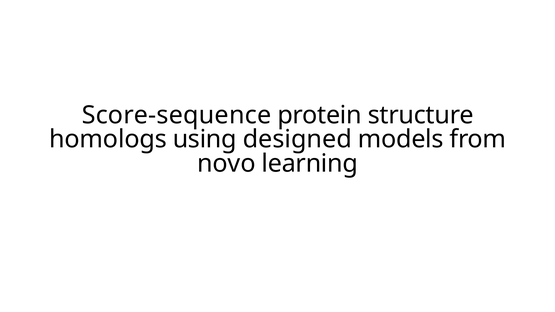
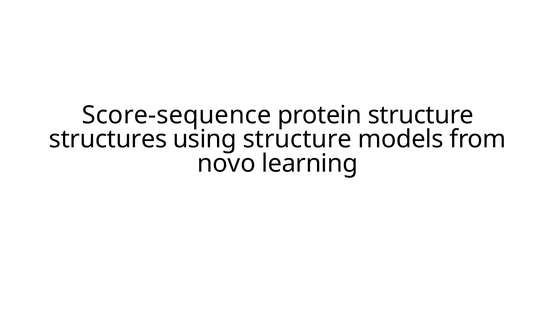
homologs: homologs -> structures
using designed: designed -> structure
